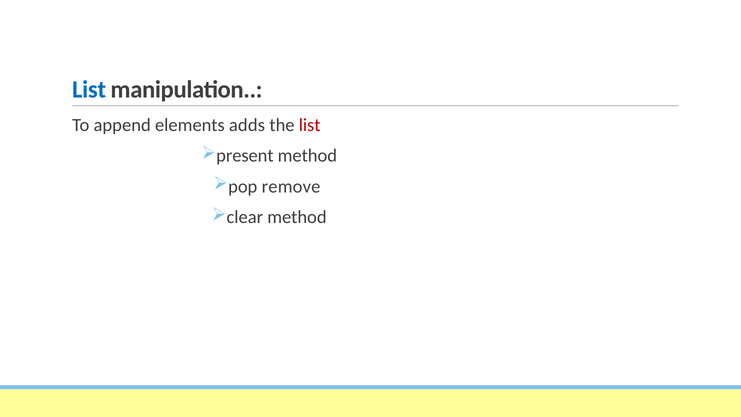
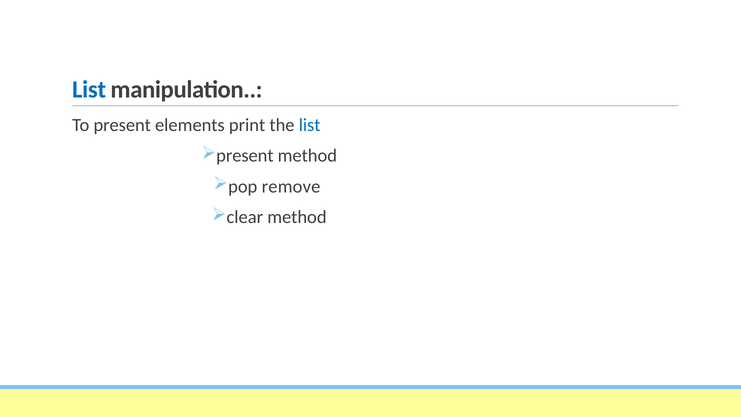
To append: append -> present
adds: adds -> print
list at (310, 125) colour: red -> blue
